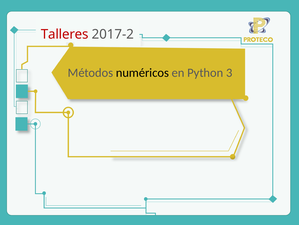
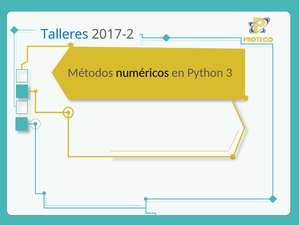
Talleres colour: red -> blue
